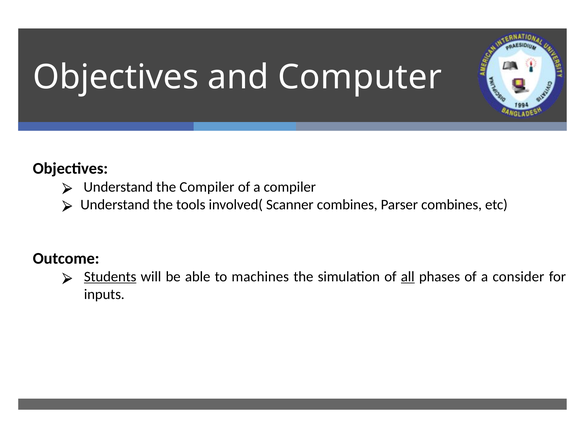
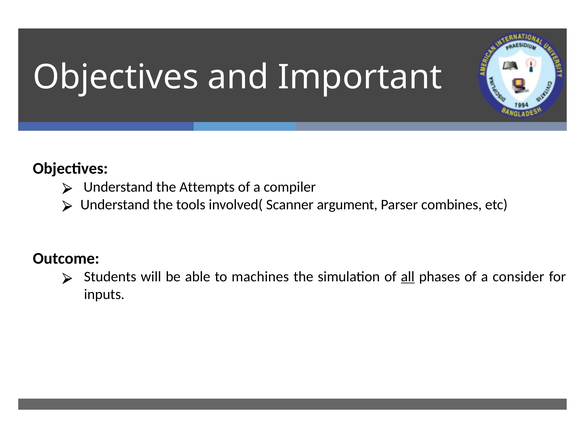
Computer: Computer -> Important
the Compiler: Compiler -> Attempts
Scanner combines: combines -> argument
Students underline: present -> none
